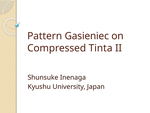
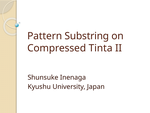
Gasieniec: Gasieniec -> Substring
